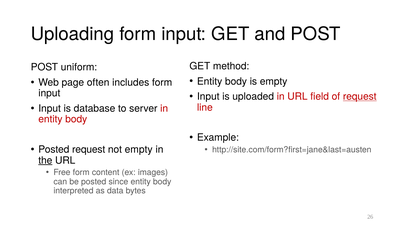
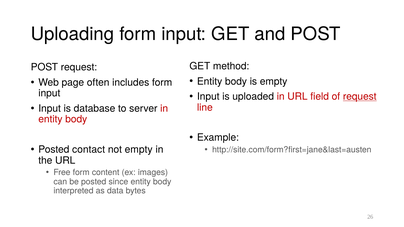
POST uniform: uniform -> request
Posted request: request -> contact
the underline: present -> none
